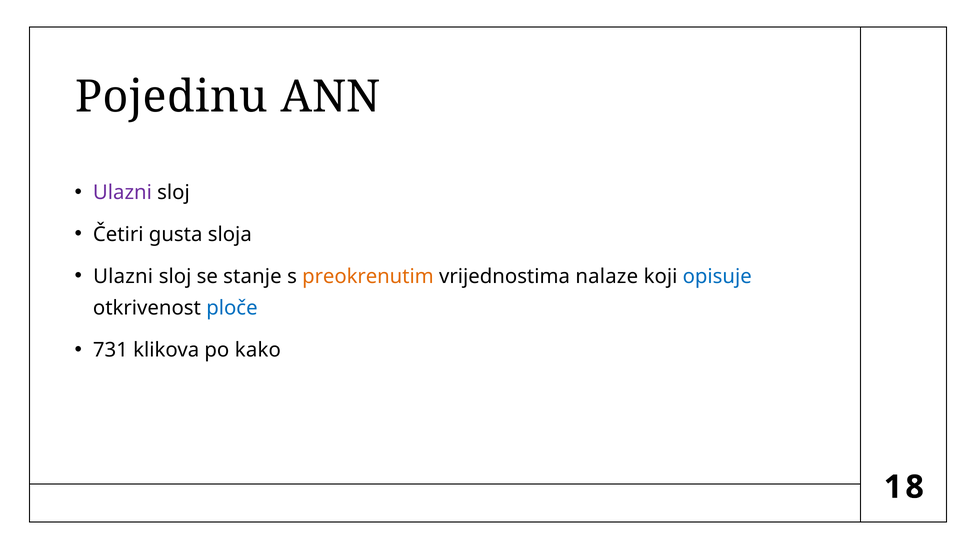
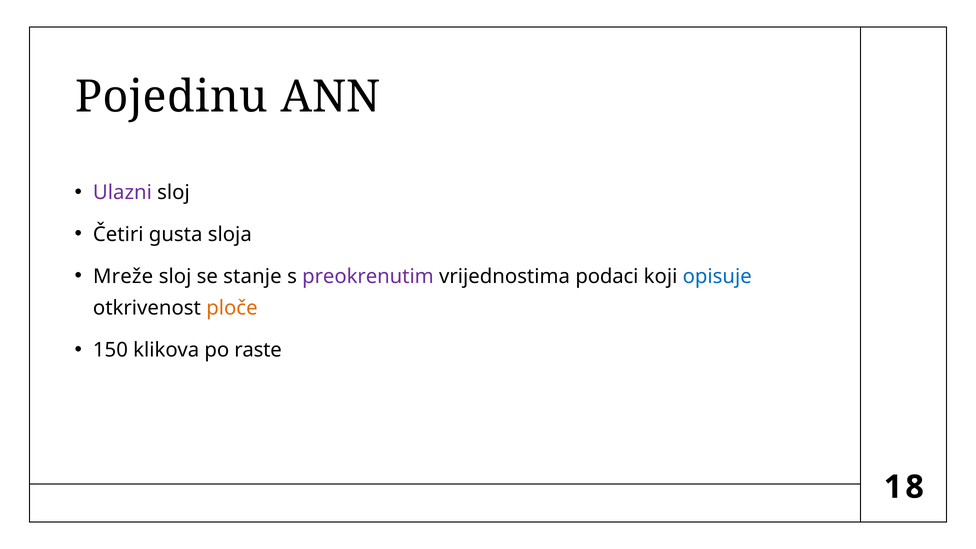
Ulazni at (123, 276): Ulazni -> Mreže
preokrenutim colour: orange -> purple
nalaze: nalaze -> podaci
ploče colour: blue -> orange
731: 731 -> 150
kako: kako -> raste
